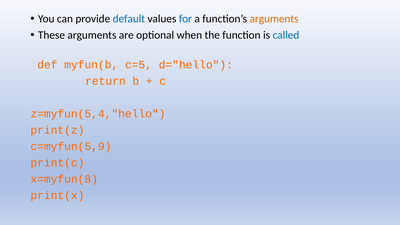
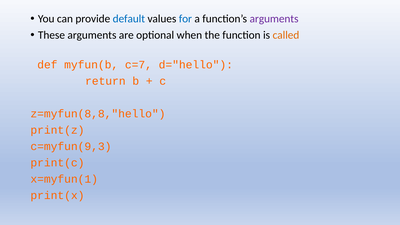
arguments at (274, 19) colour: orange -> purple
called colour: blue -> orange
c=5: c=5 -> c=7
z=myfun(5,4,"hello: z=myfun(5,4,"hello -> z=myfun(8,8,"hello
c=myfun(5,9: c=myfun(5,9 -> c=myfun(9,3
x=myfun(8: x=myfun(8 -> x=myfun(1
